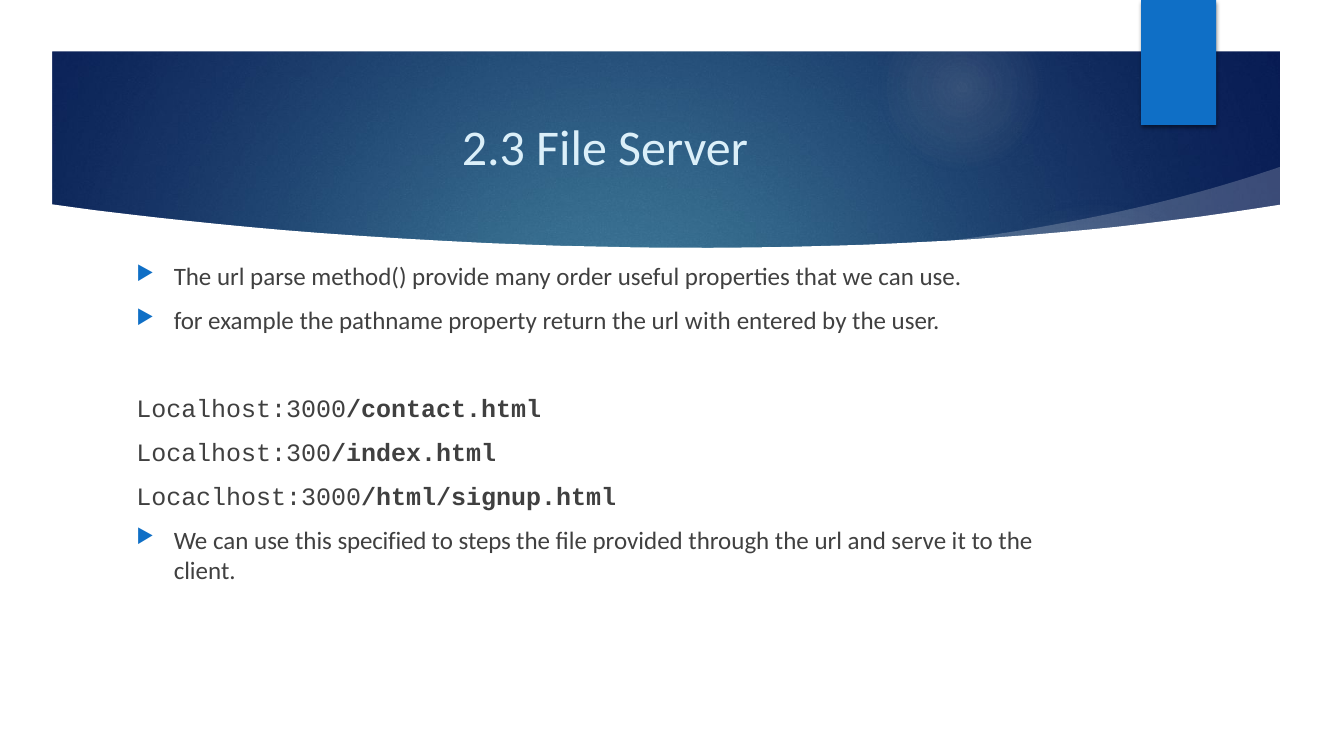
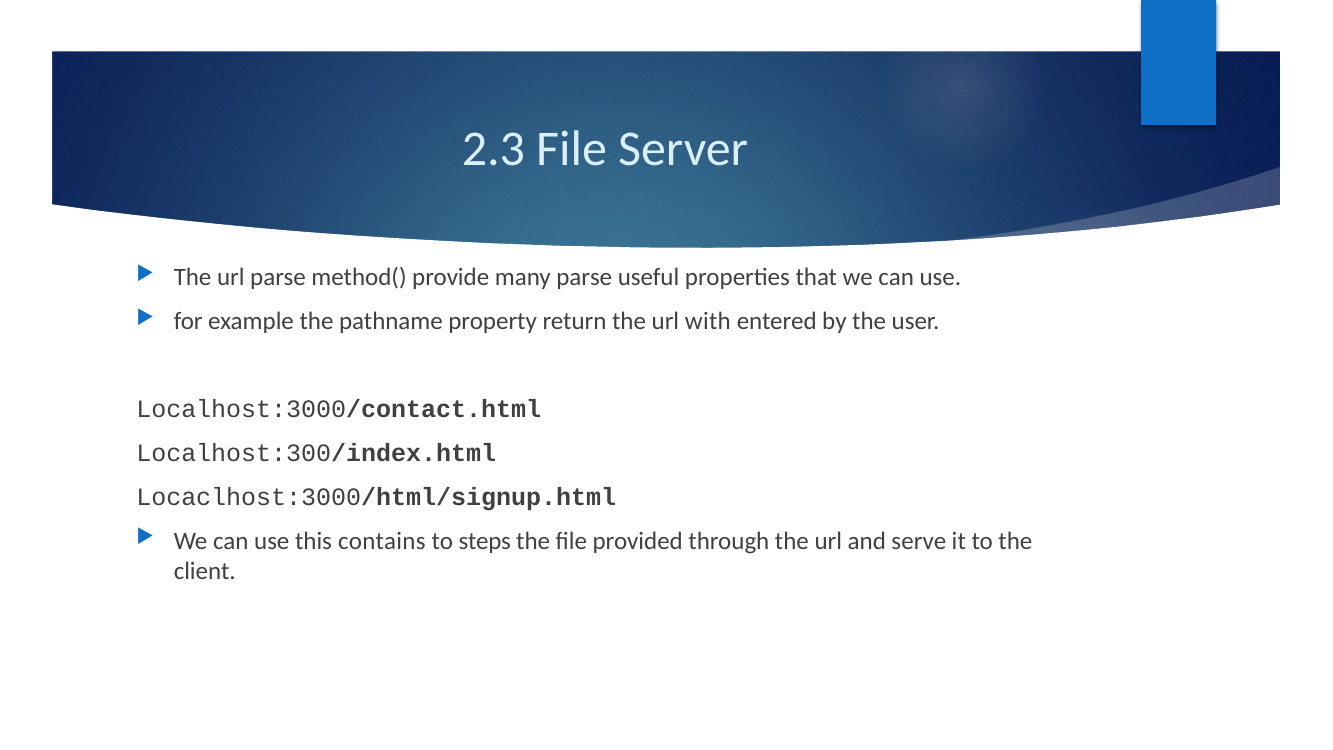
many order: order -> parse
specified: specified -> contains
